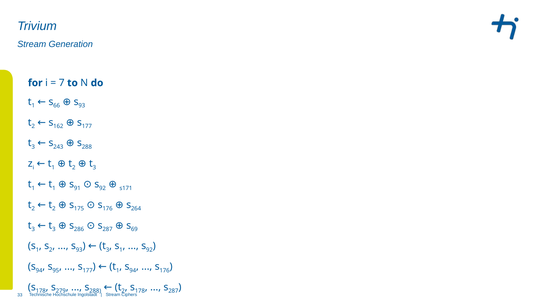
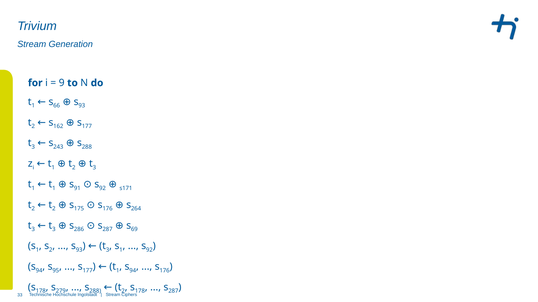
7: 7 -> 9
